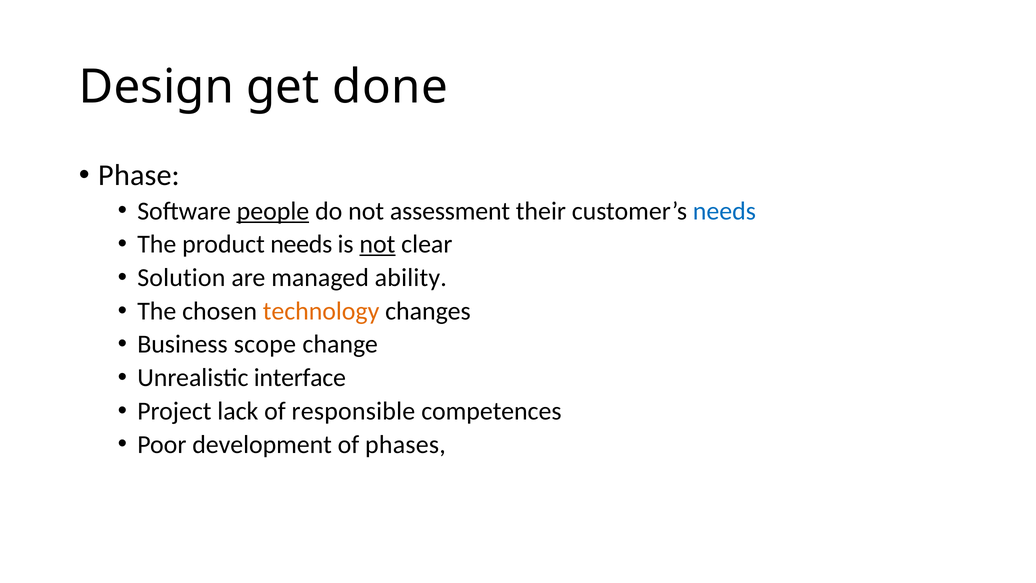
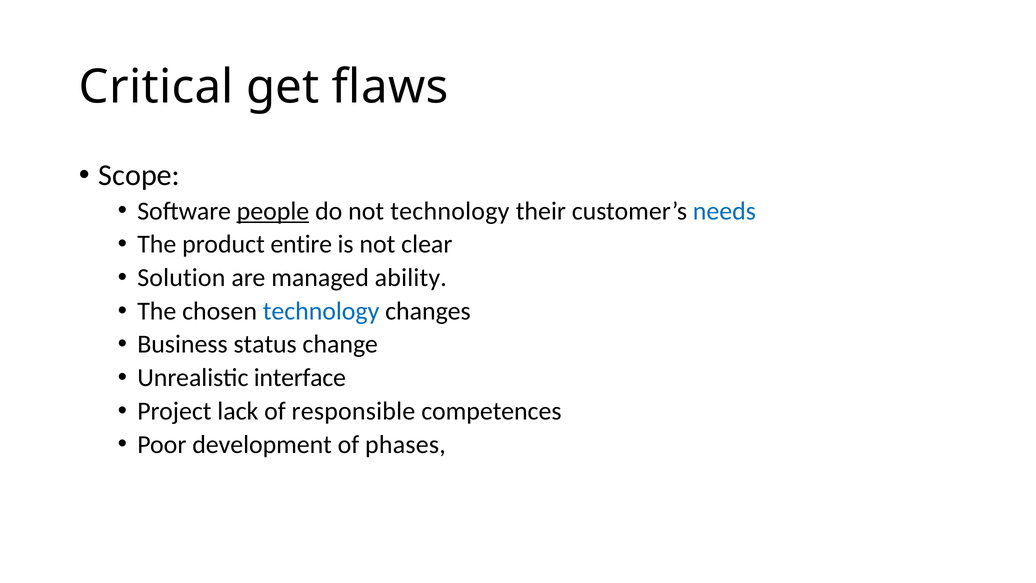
Design: Design -> Critical
done: done -> flaws
Phase: Phase -> Scope
not assessment: assessment -> technology
product needs: needs -> entire
not at (377, 244) underline: present -> none
technology at (321, 311) colour: orange -> blue
scope: scope -> status
